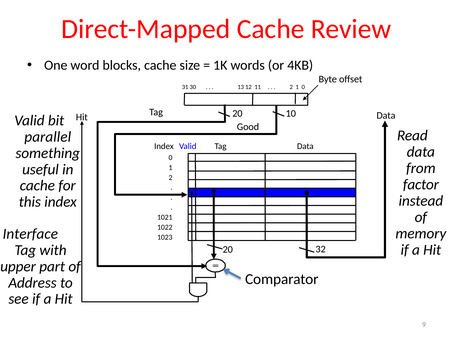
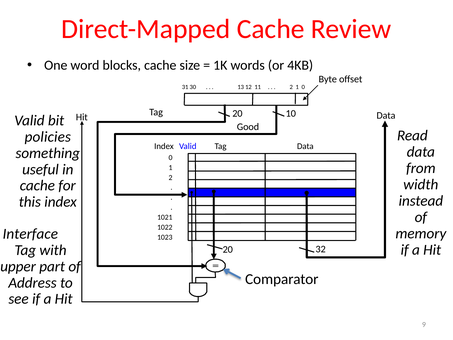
parallel: parallel -> policies
factor: factor -> width
